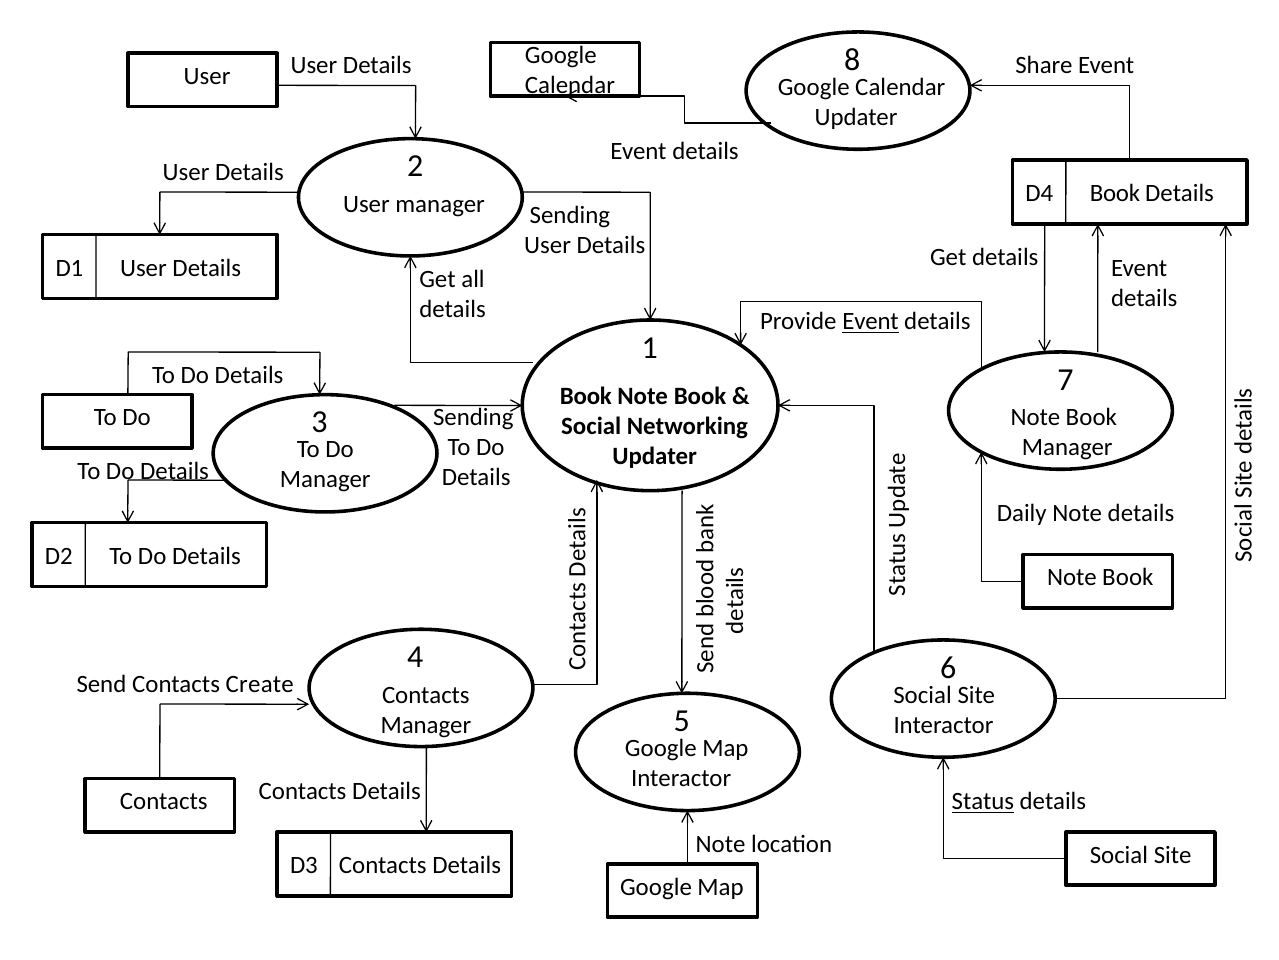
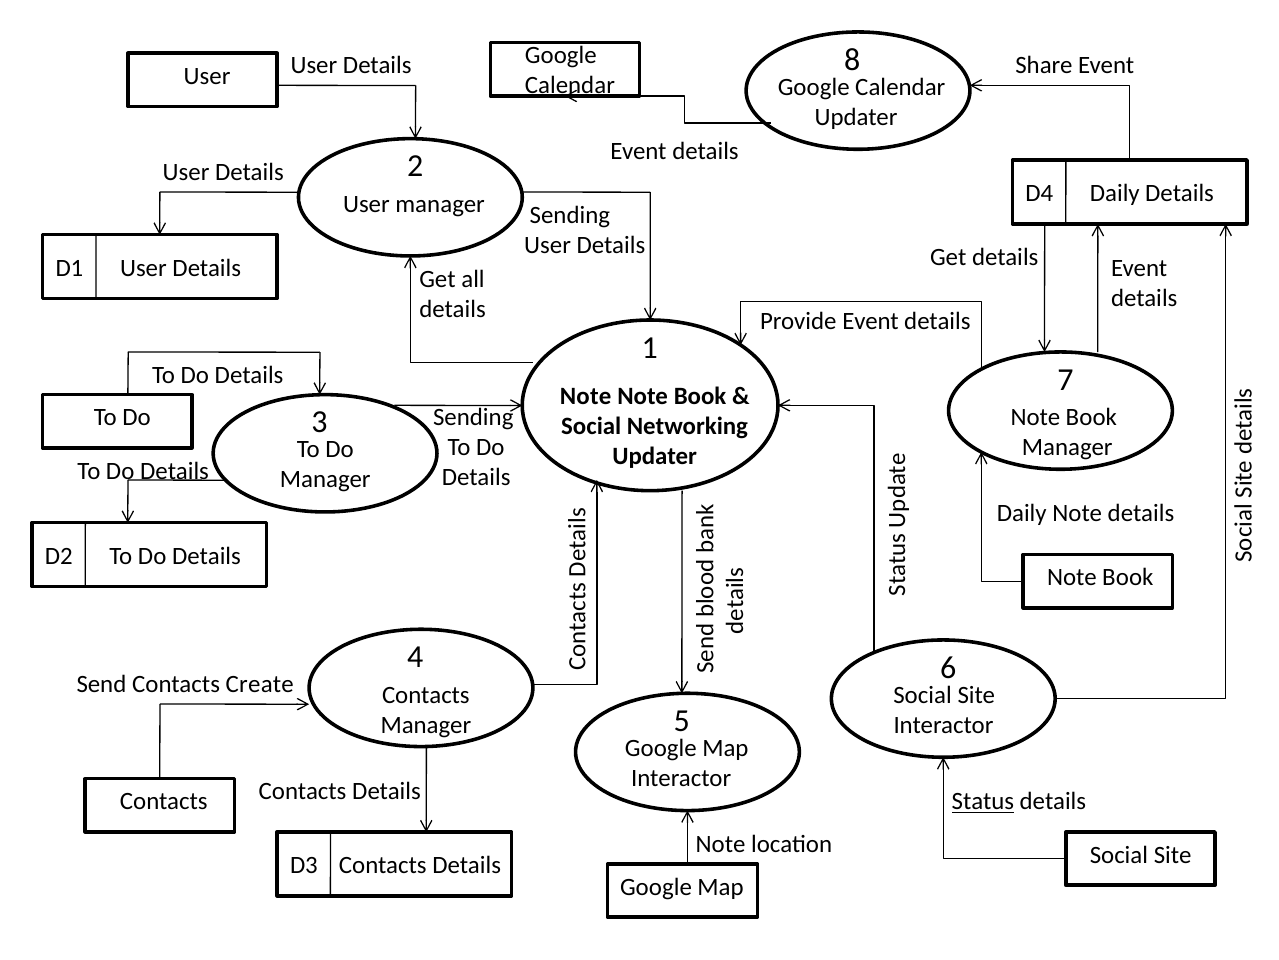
Book at (1115, 194): Book -> Daily
Event at (871, 321) underline: present -> none
Book at (586, 396): Book -> Note
